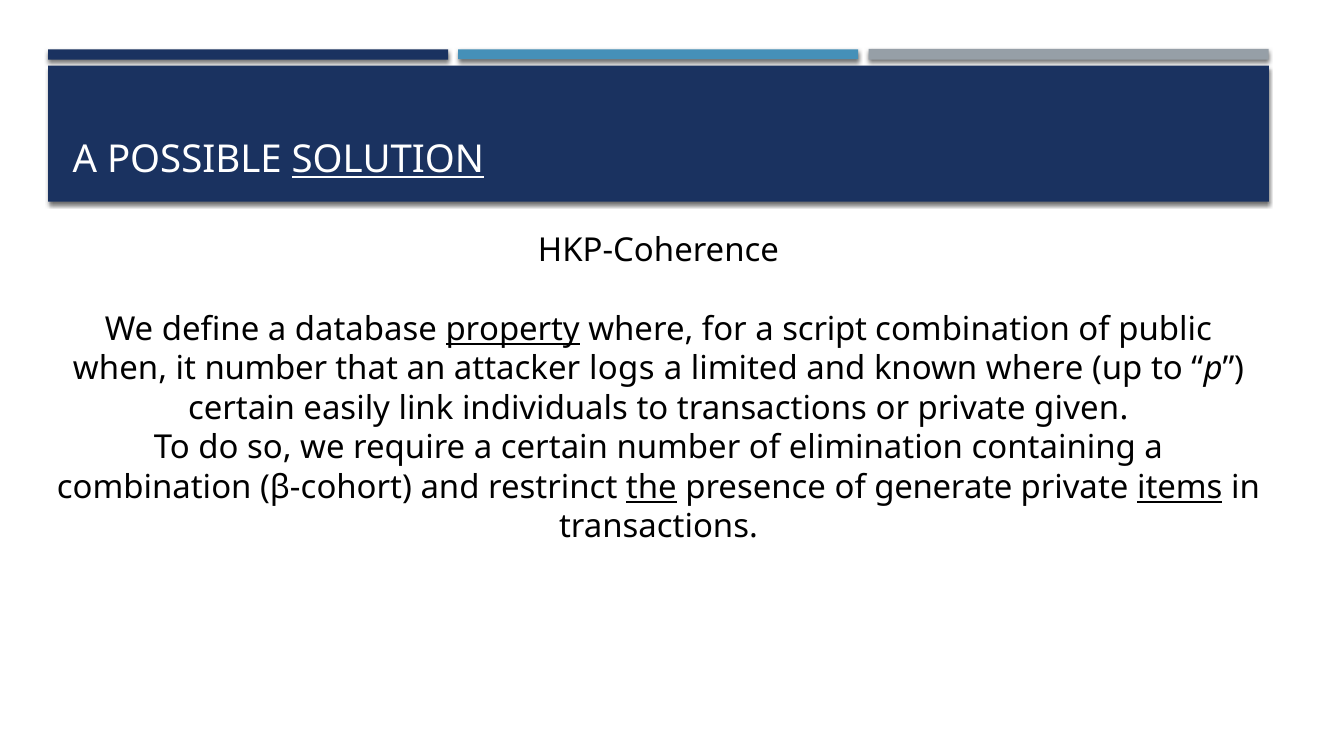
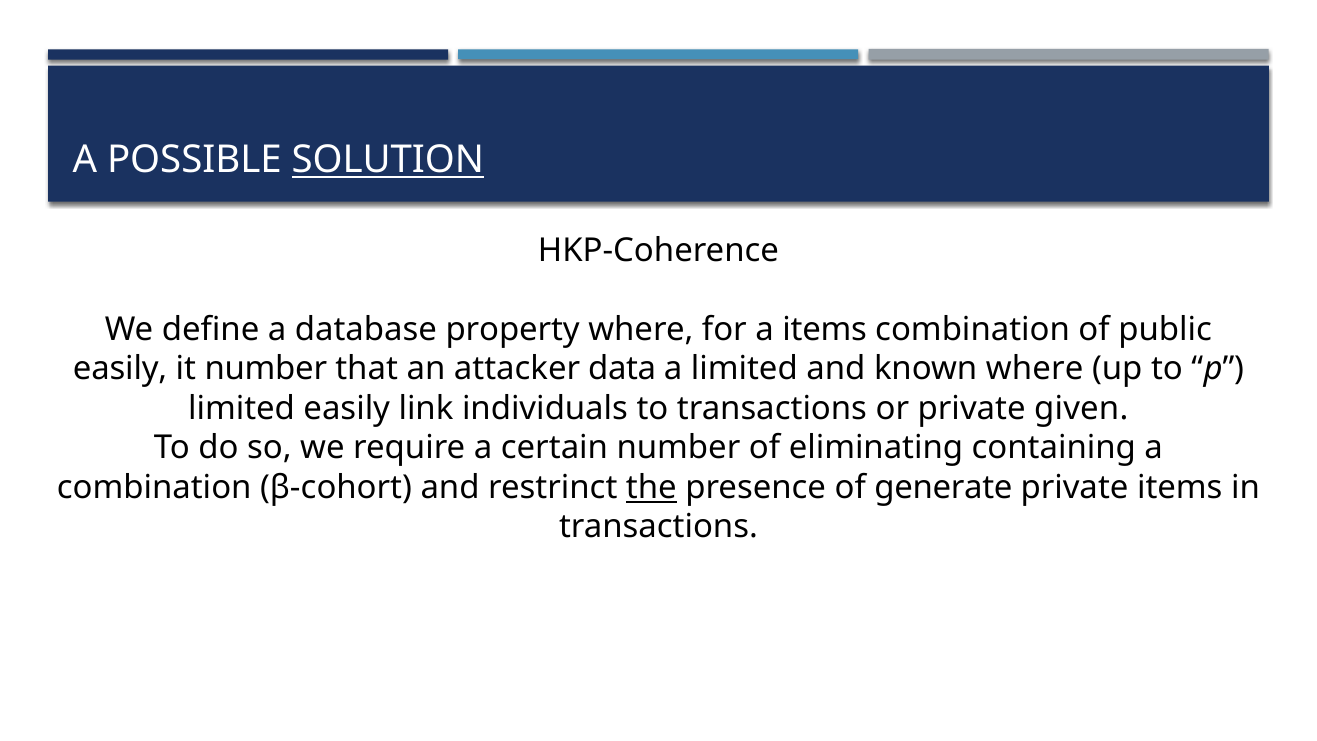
property underline: present -> none
a script: script -> items
when at (120, 369): when -> easily
logs: logs -> data
certain at (242, 408): certain -> limited
elimination: elimination -> eliminating
items at (1180, 487) underline: present -> none
